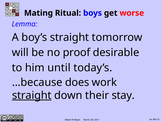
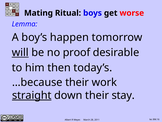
boy’s straight: straight -> happen
will underline: none -> present
until: until -> then
…because does: does -> their
